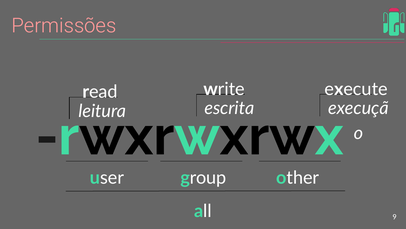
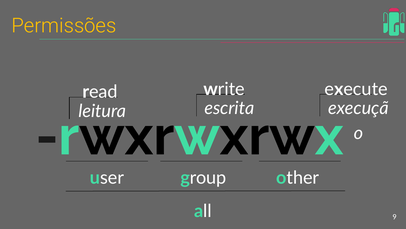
Permissões colour: pink -> yellow
